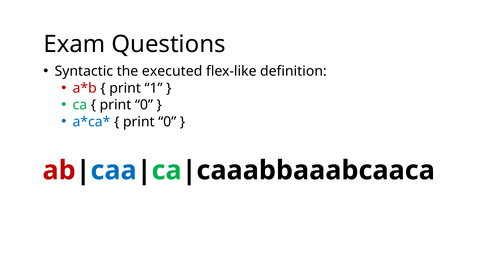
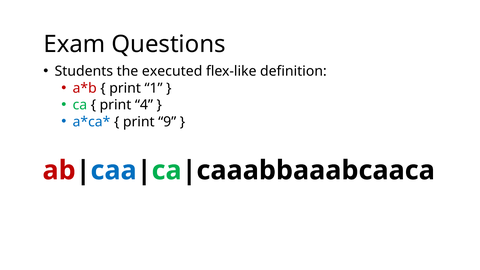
Syntactic: Syntactic -> Students
0 at (144, 105): 0 -> 4
0 at (167, 122): 0 -> 9
